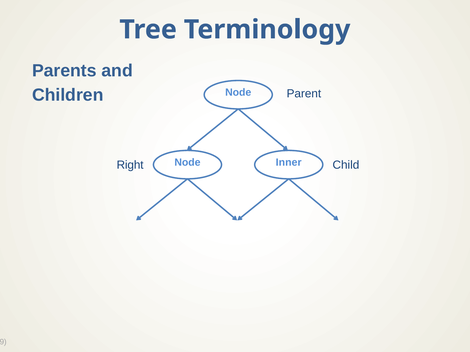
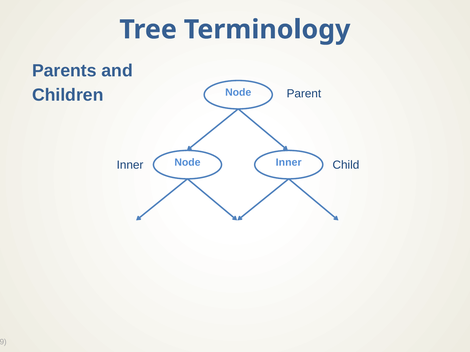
Right at (130, 165): Right -> Inner
